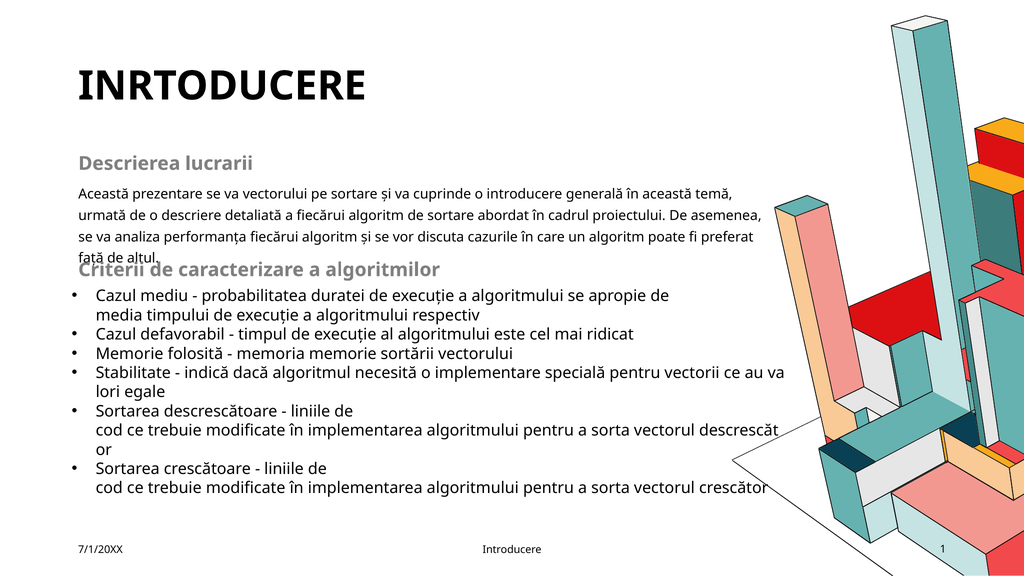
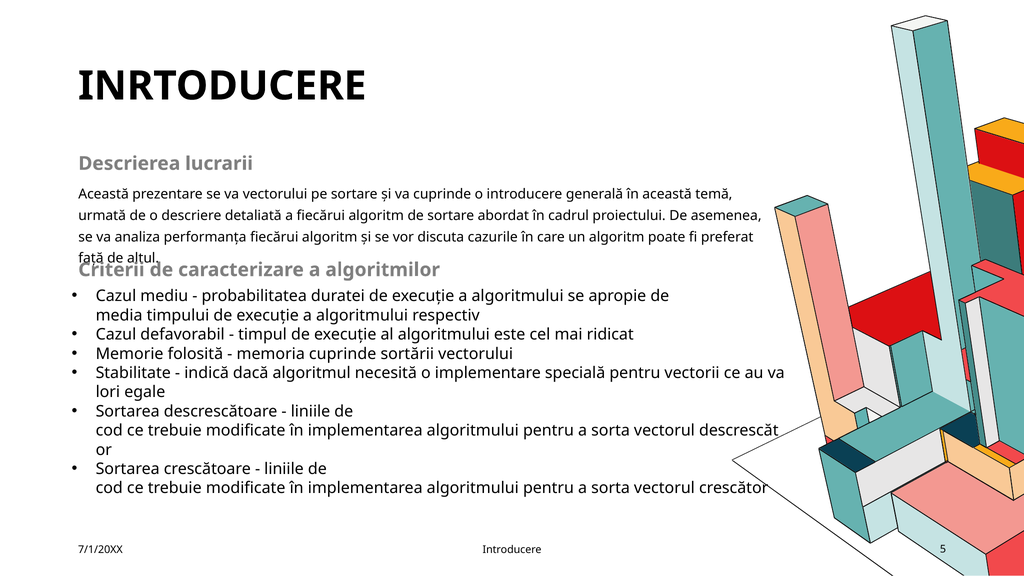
memoria memorie: memorie -> cuprinde
1: 1 -> 5
